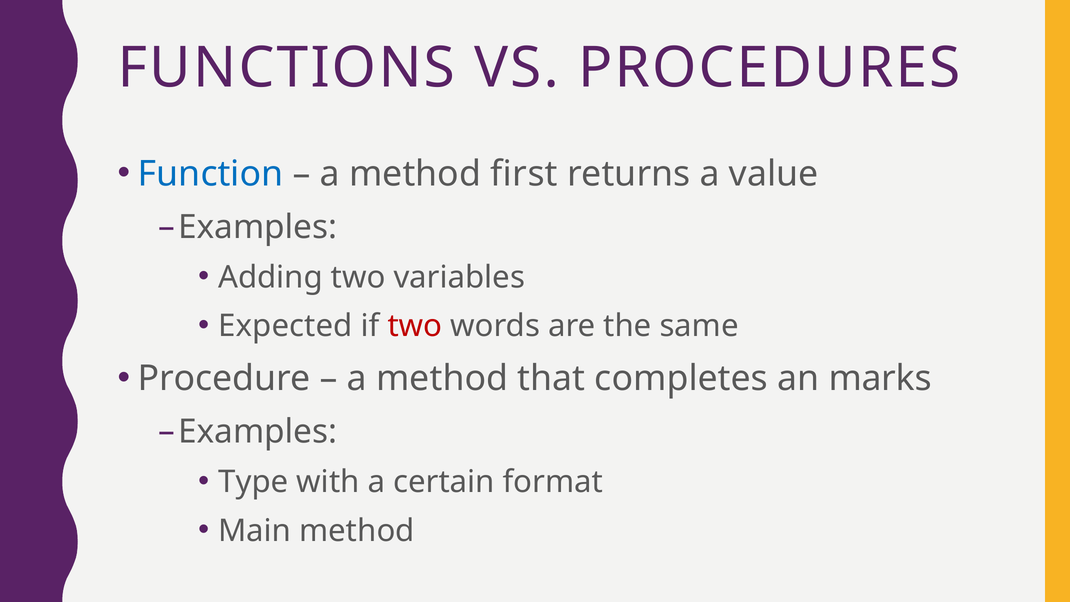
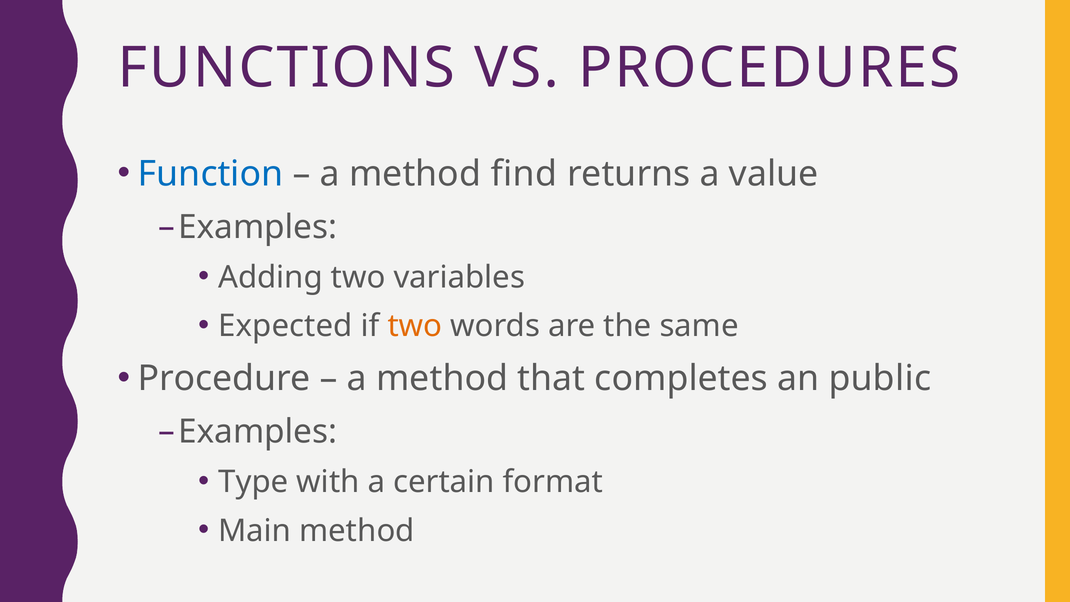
first: first -> find
two at (415, 326) colour: red -> orange
marks: marks -> public
